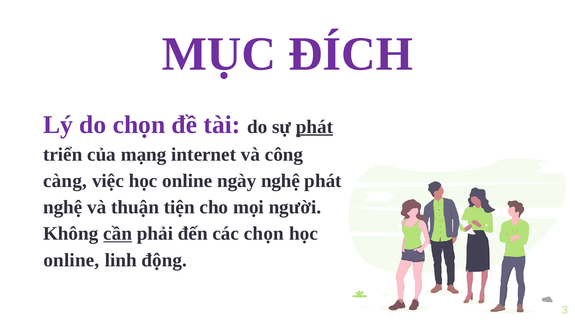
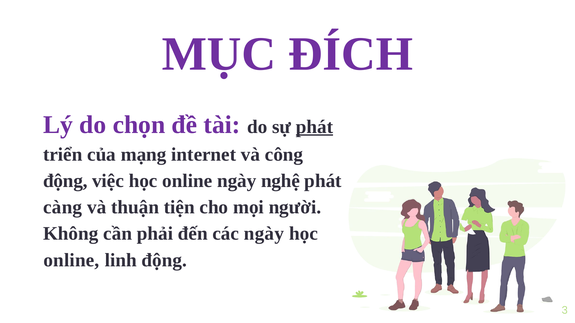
càng at (65, 181): càng -> động
nghệ at (63, 208): nghệ -> càng
cần underline: present -> none
các chọn: chọn -> ngày
